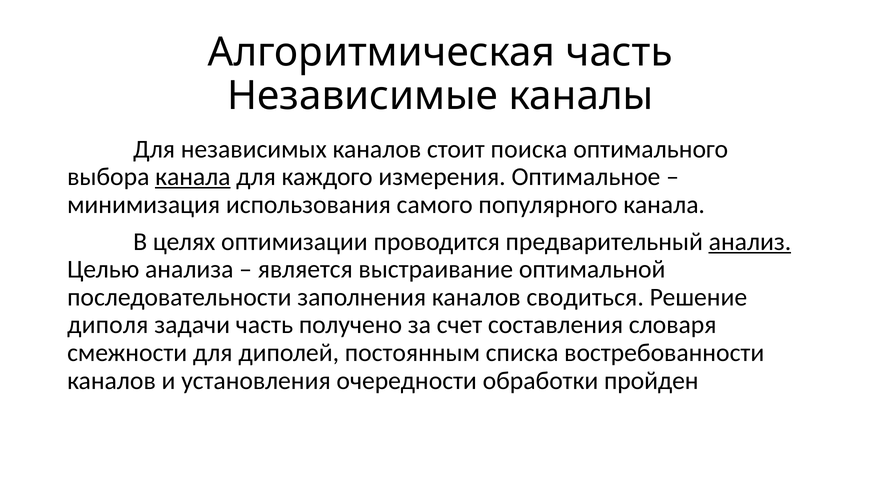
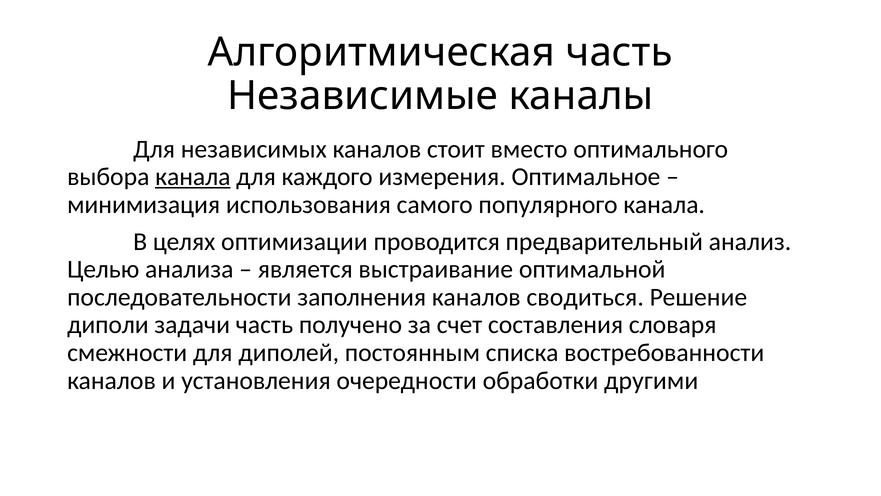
поиска: поиска -> вместо
анализ underline: present -> none
диполя: диполя -> диполи
пройден: пройден -> другими
